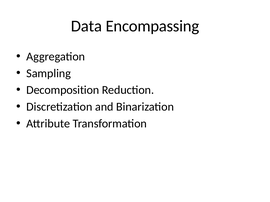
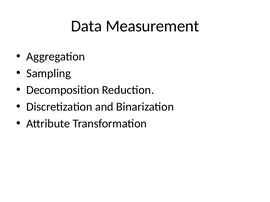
Encompassing: Encompassing -> Measurement
